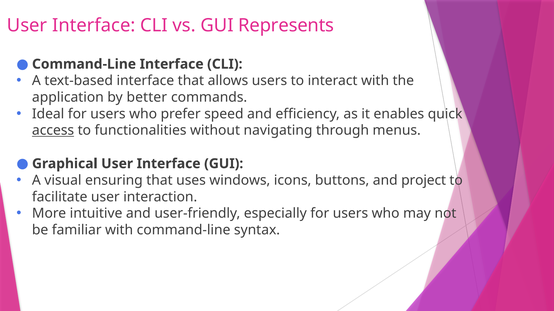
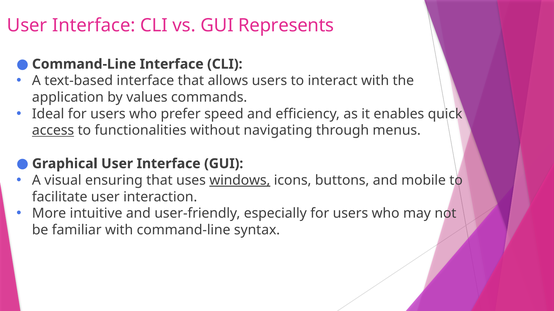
better: better -> values
windows underline: none -> present
project: project -> mobile
